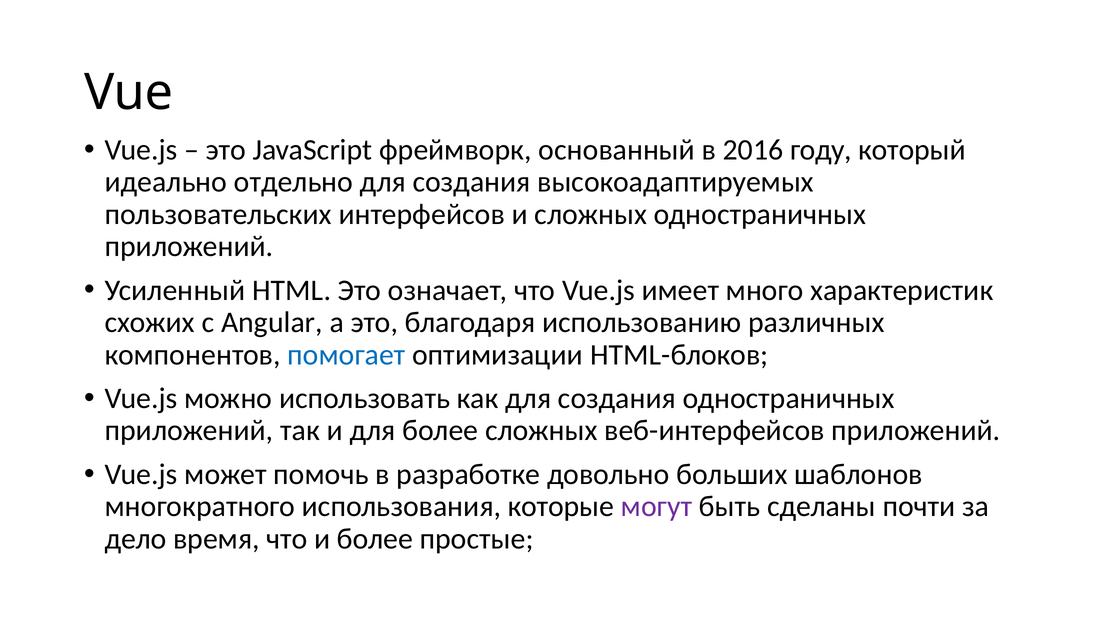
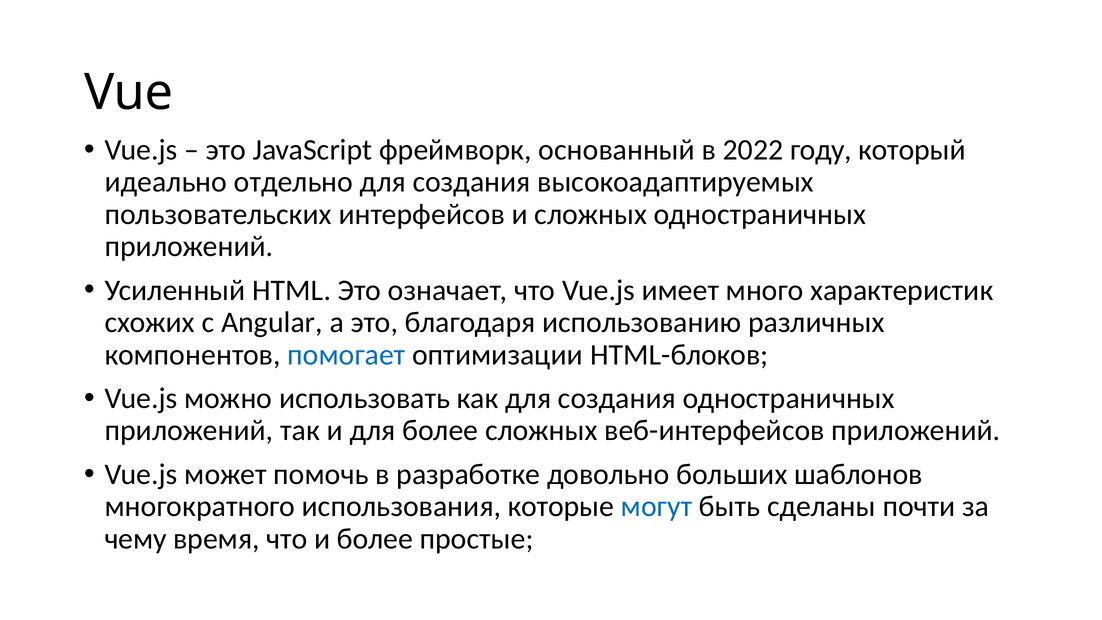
2016: 2016 -> 2022
могут colour: purple -> blue
дело: дело -> чему
